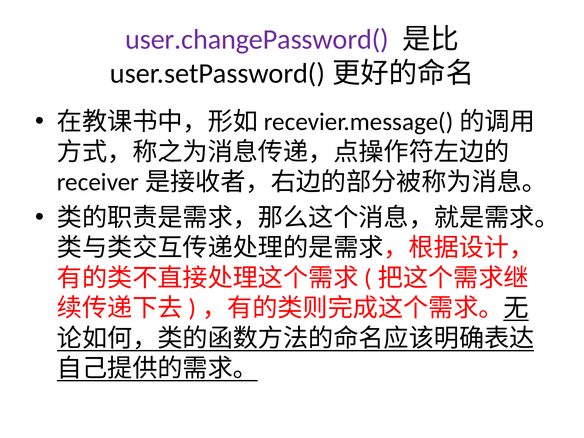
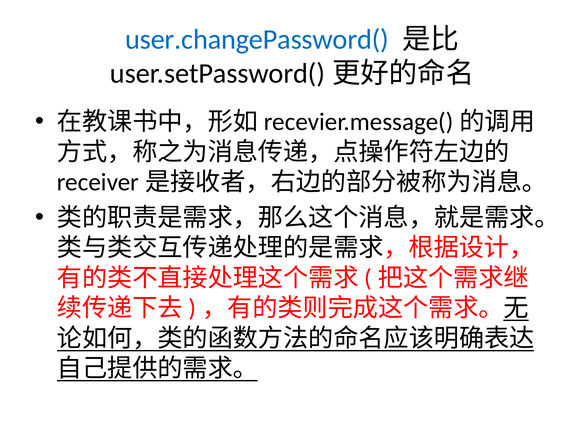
user.changePassword( colour: purple -> blue
